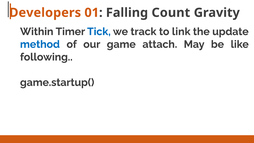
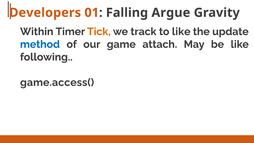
Count: Count -> Argue
Tick colour: blue -> orange
to link: link -> like
game.startup(: game.startup( -> game.access(
